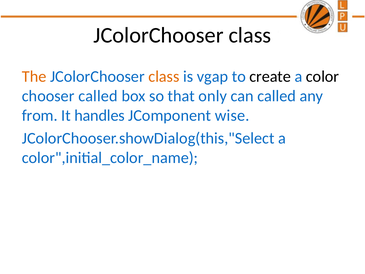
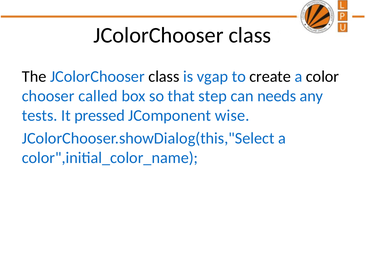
The colour: orange -> black
class at (164, 77) colour: orange -> black
only: only -> step
can called: called -> needs
from: from -> tests
handles: handles -> pressed
